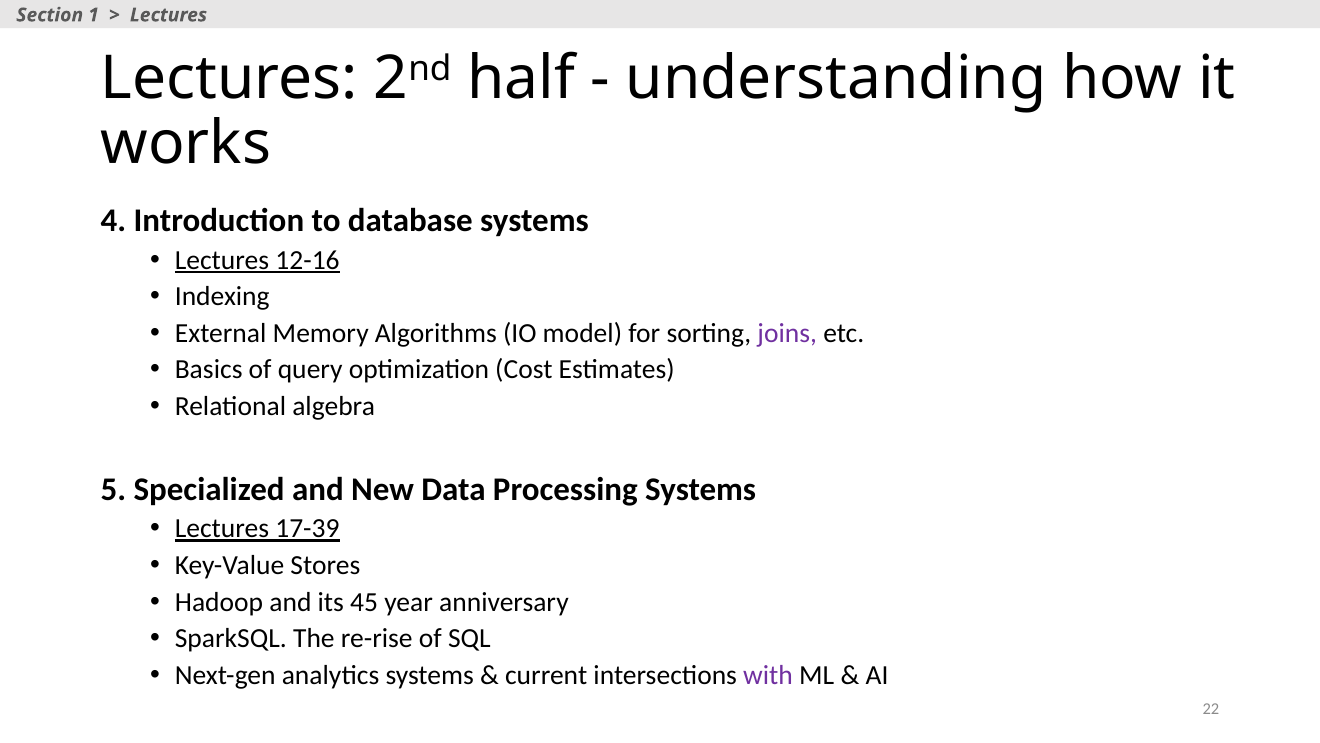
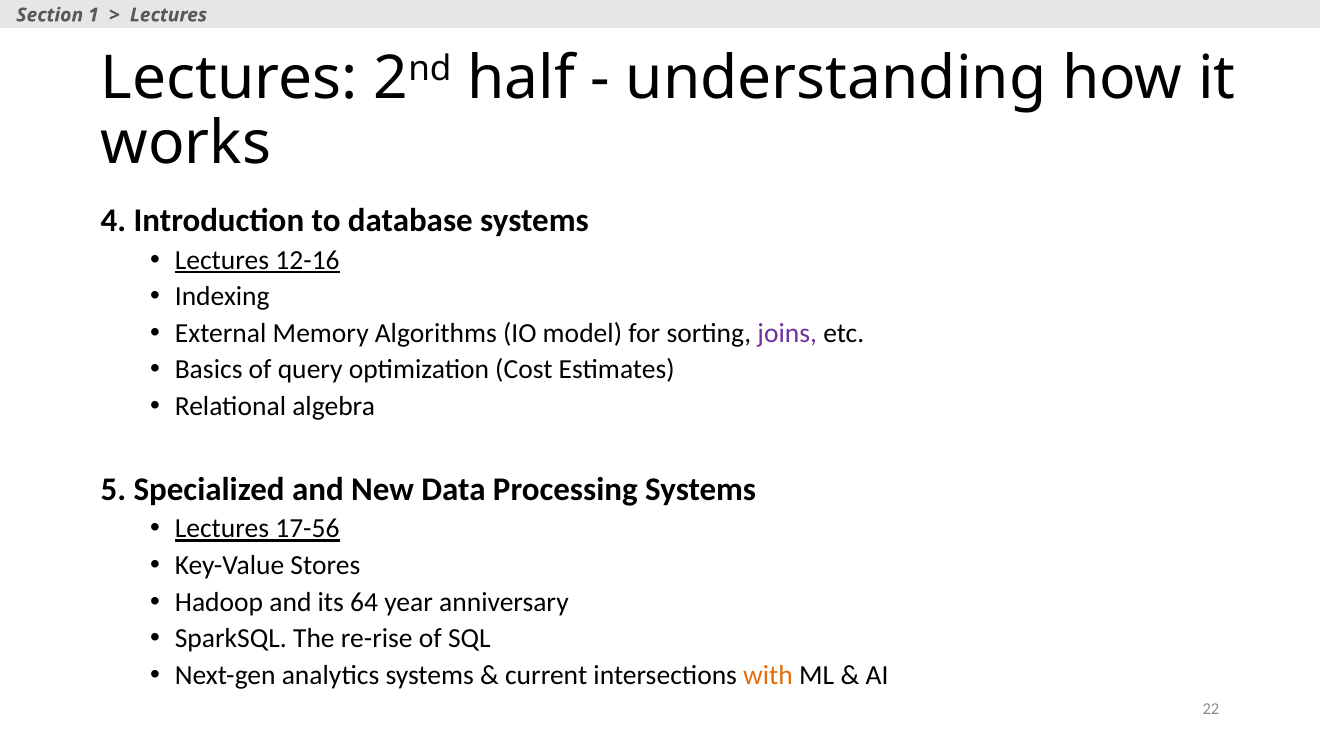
17-39: 17-39 -> 17-56
45: 45 -> 64
with colour: purple -> orange
